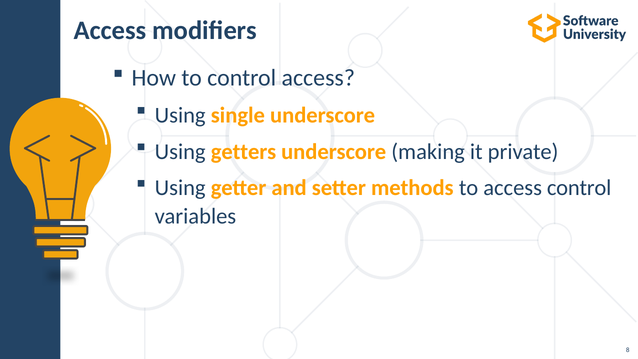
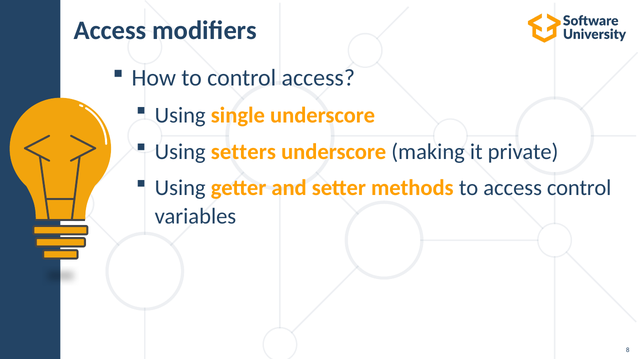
getters: getters -> setters
